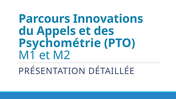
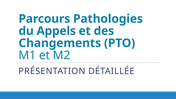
Innovations: Innovations -> Pathologies
Psychométrie: Psychométrie -> Changements
